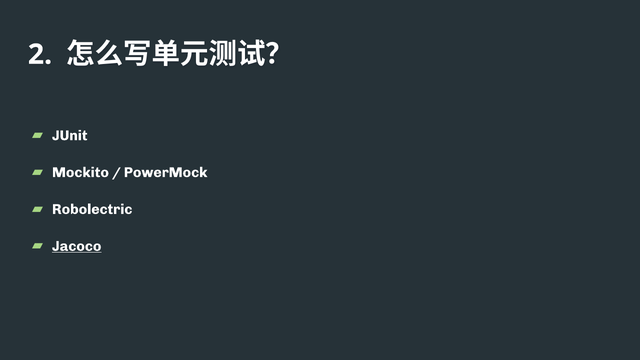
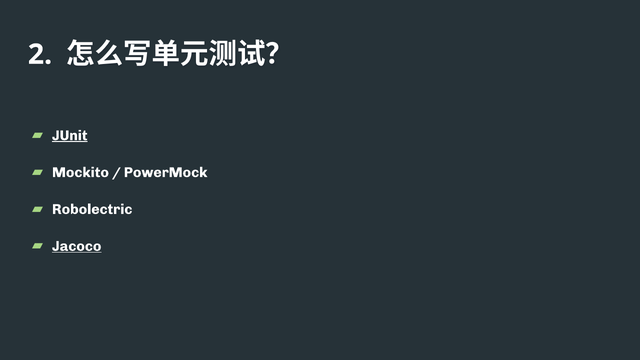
JUnit underline: none -> present
